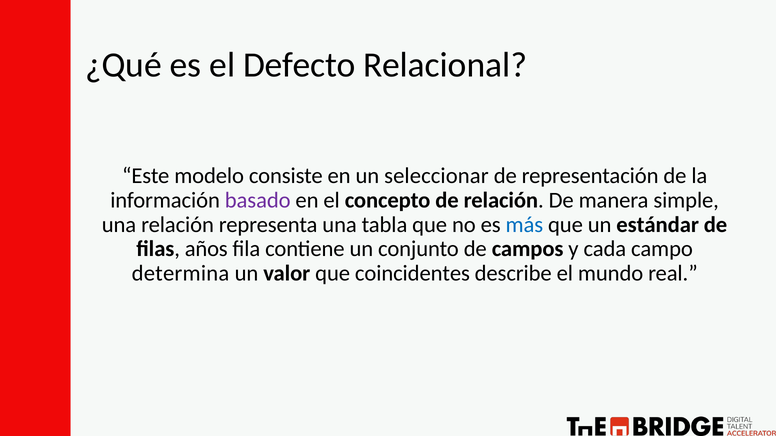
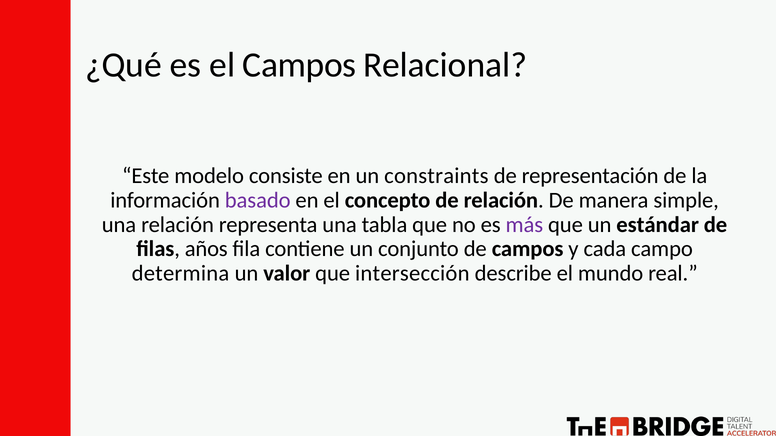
el Defecto: Defecto -> Campos
seleccionar: seleccionar -> constraints
más colour: blue -> purple
coincidentes: coincidentes -> intersección
